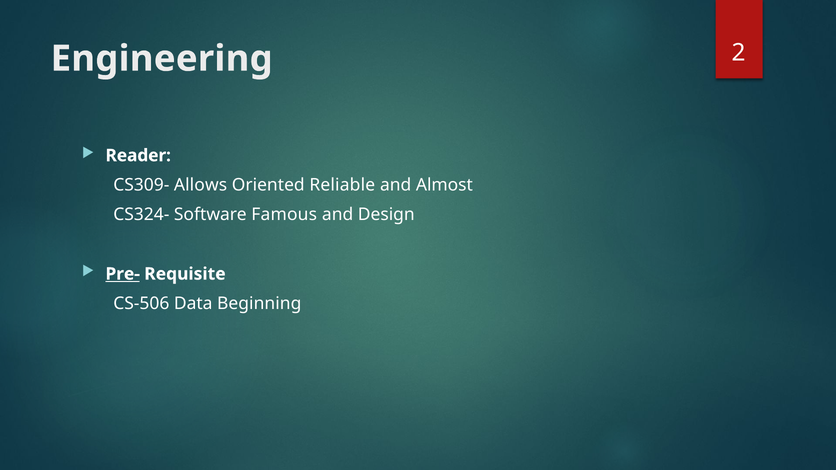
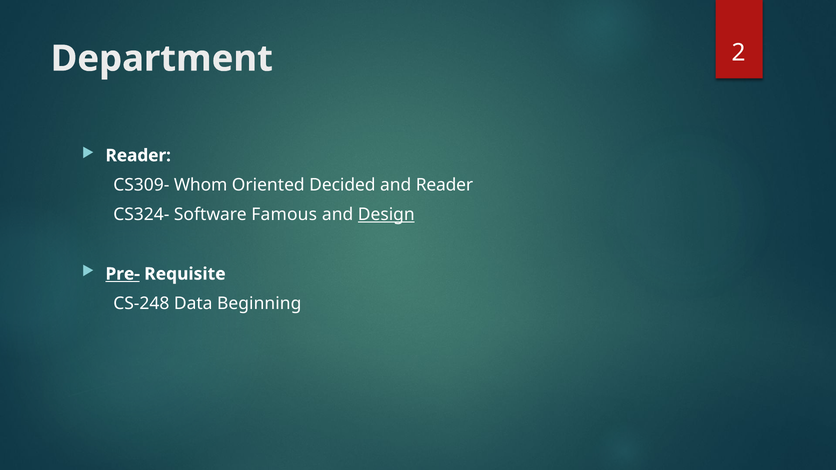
Engineering: Engineering -> Department
Allows: Allows -> Whom
Reliable: Reliable -> Decided
and Almost: Almost -> Reader
Design underline: none -> present
CS-506: CS-506 -> CS-248
